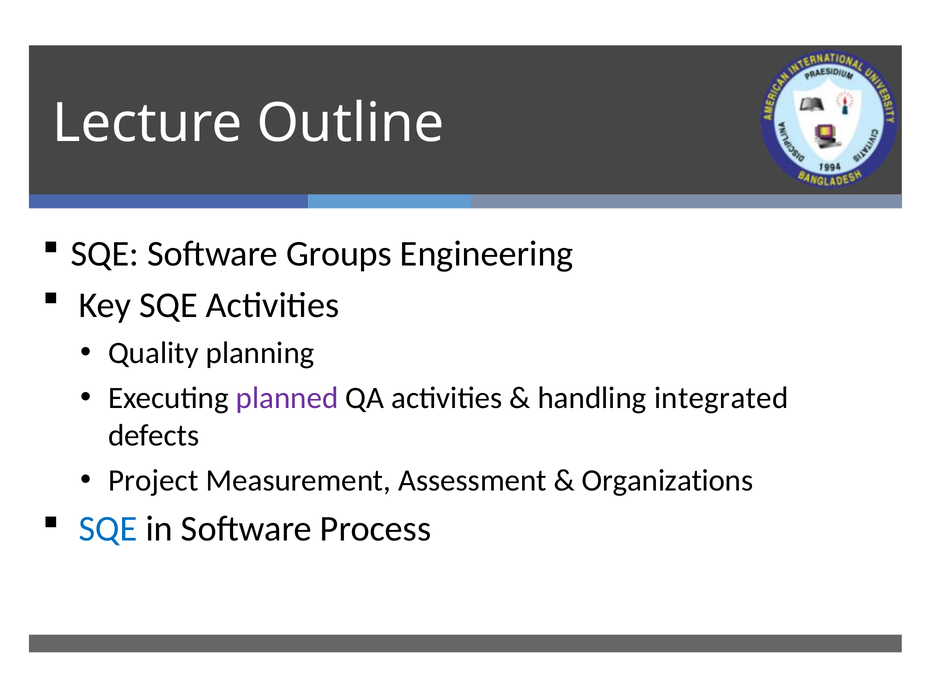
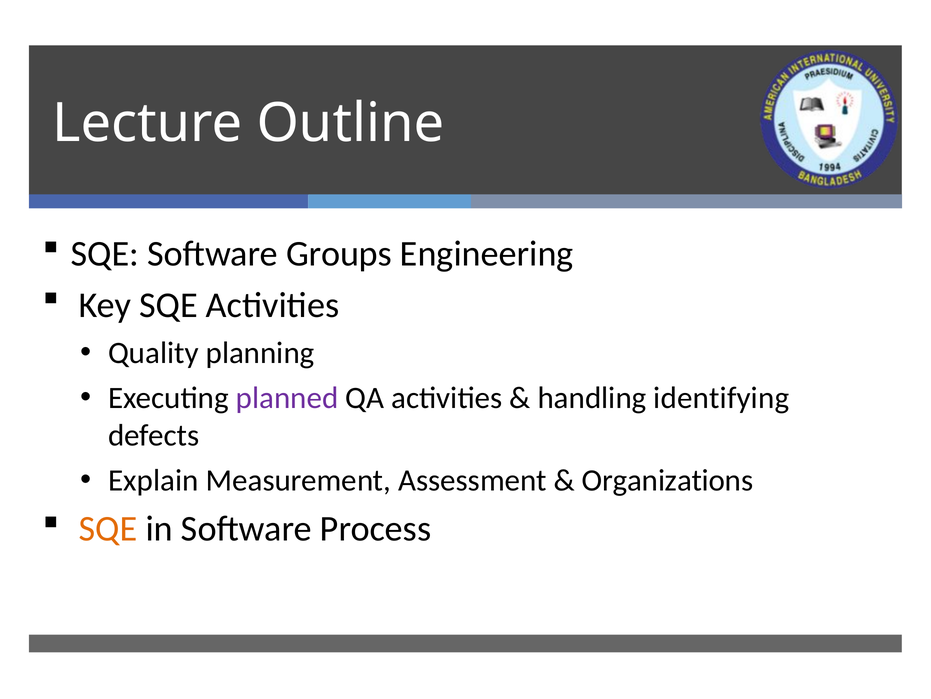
integrated: integrated -> identifying
Project: Project -> Explain
SQE at (108, 528) colour: blue -> orange
